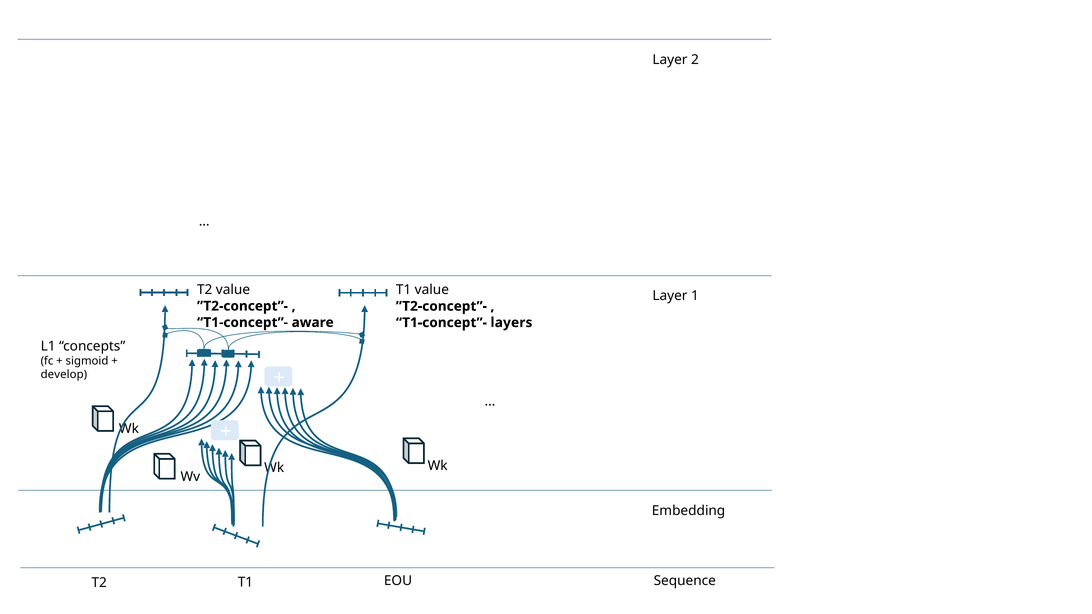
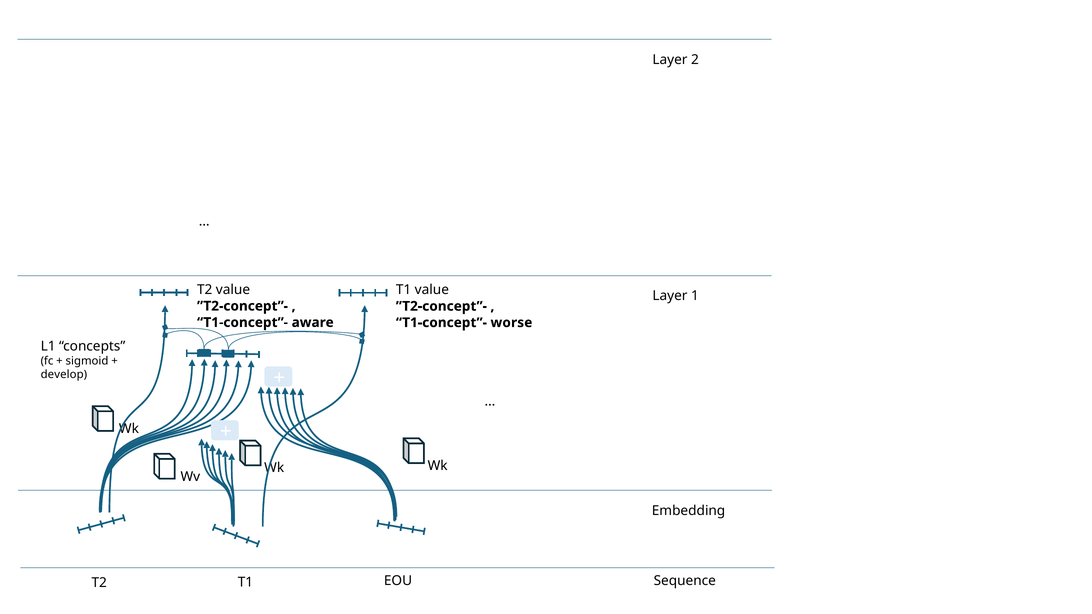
layers: layers -> worse
